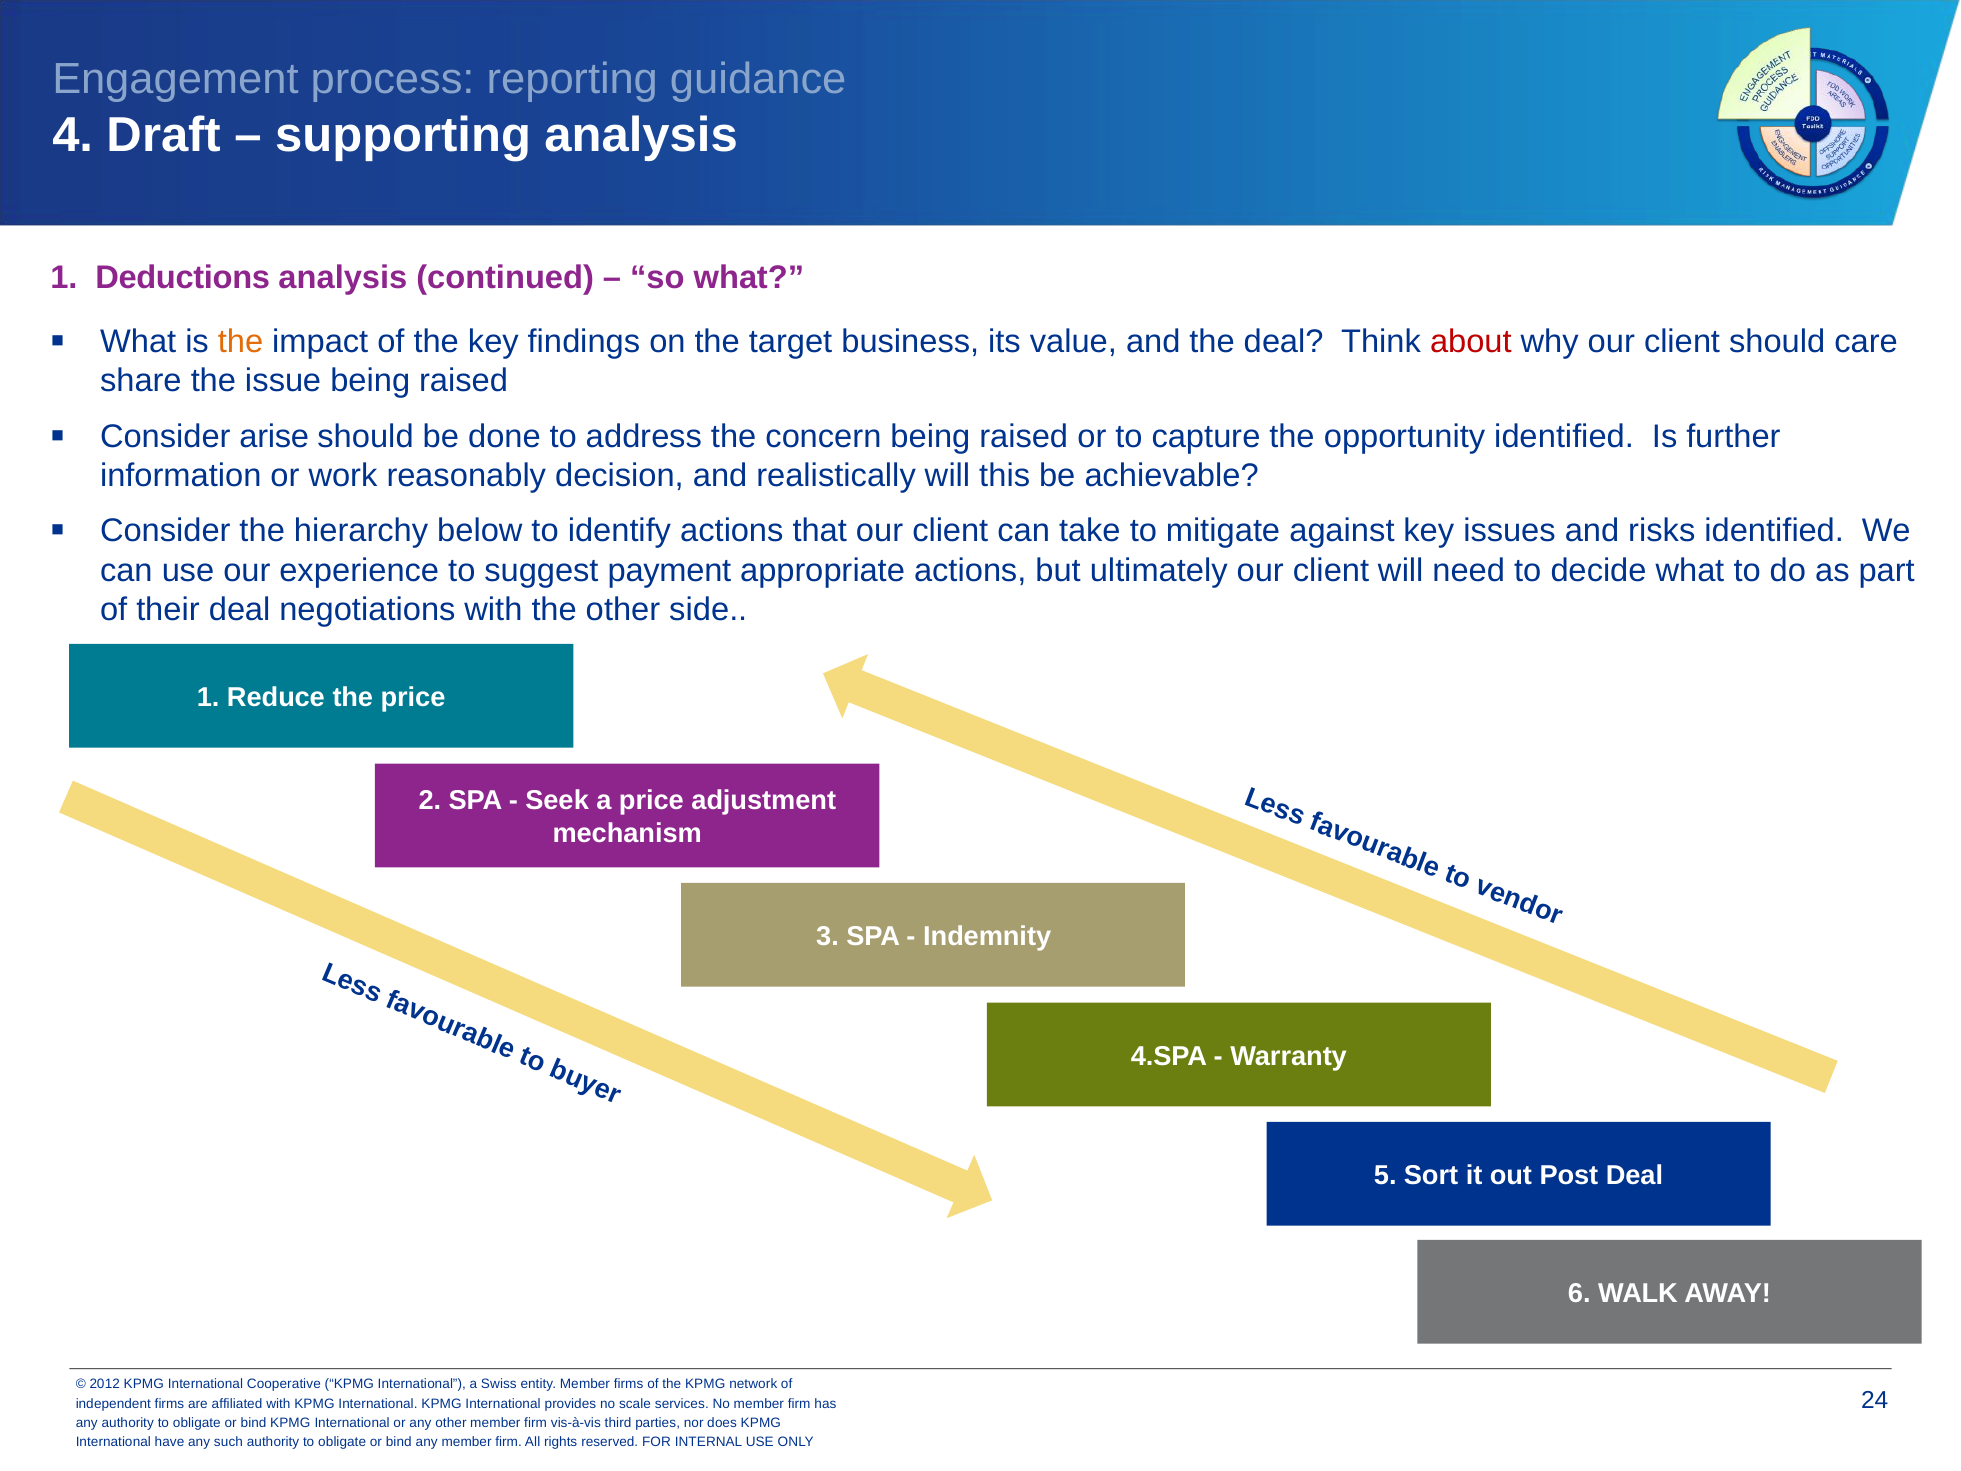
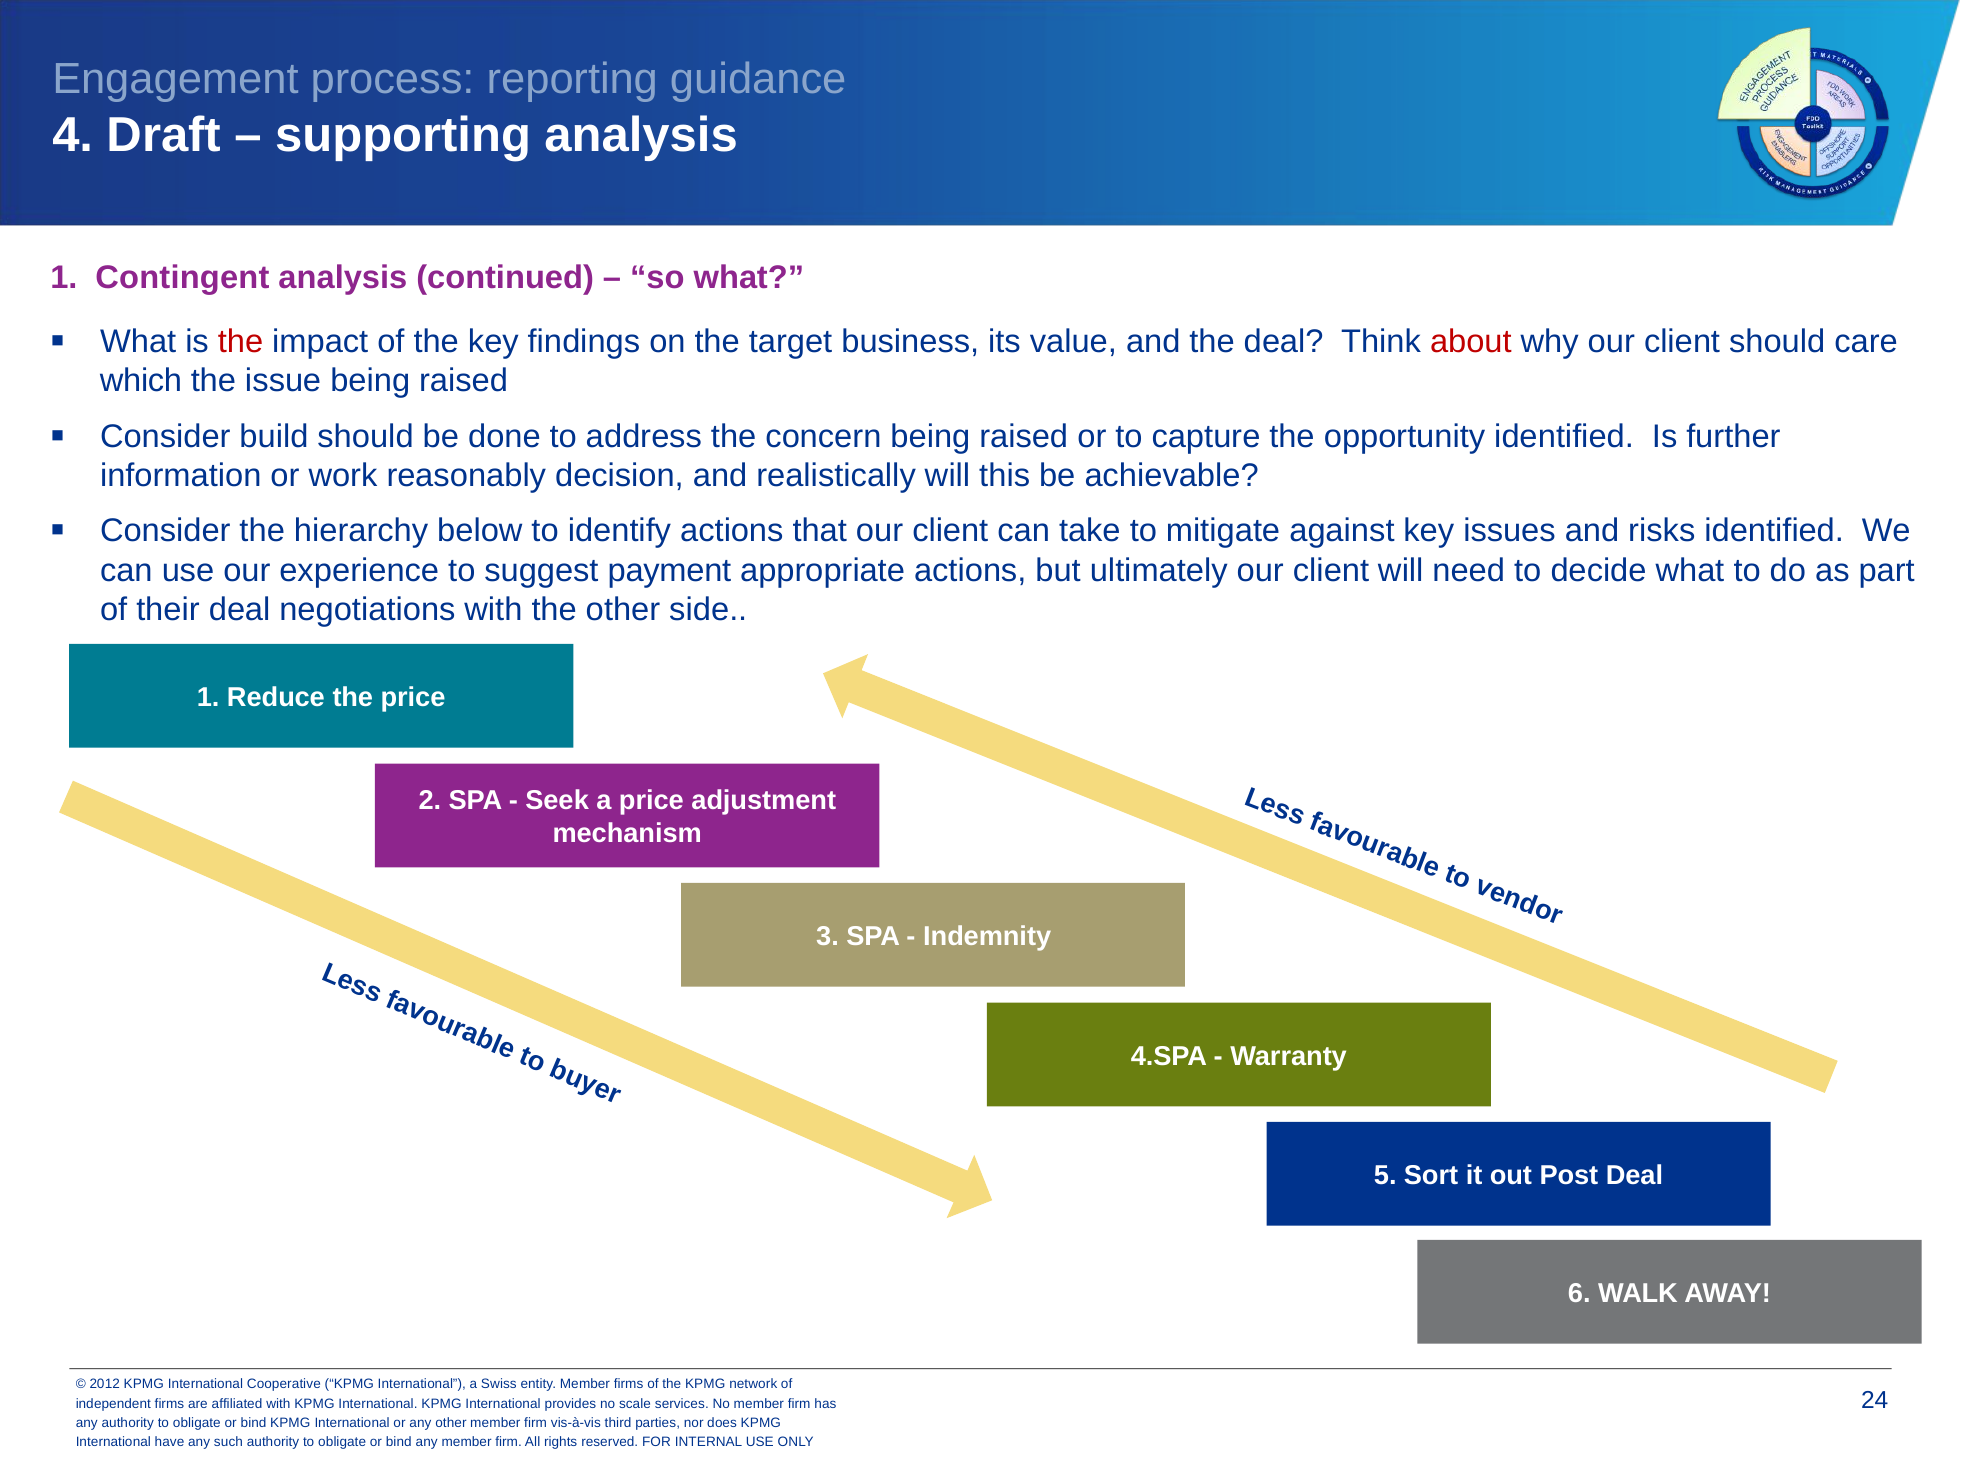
Deductions: Deductions -> Contingent
the at (241, 342) colour: orange -> red
share: share -> which
arise: arise -> build
